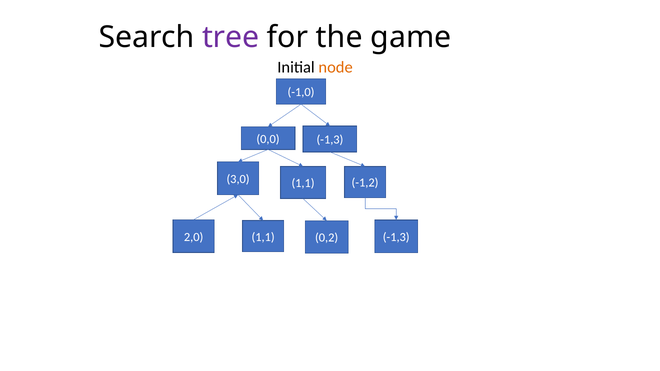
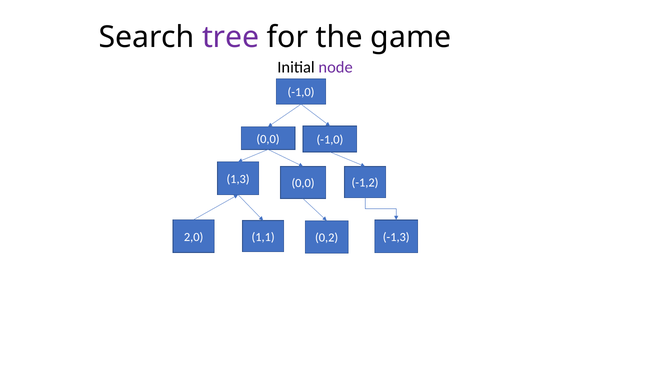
node colour: orange -> purple
0,0 -1,3: -1,3 -> -1,0
3,0: 3,0 -> 1,3
1,1 at (303, 184): 1,1 -> 0,0
